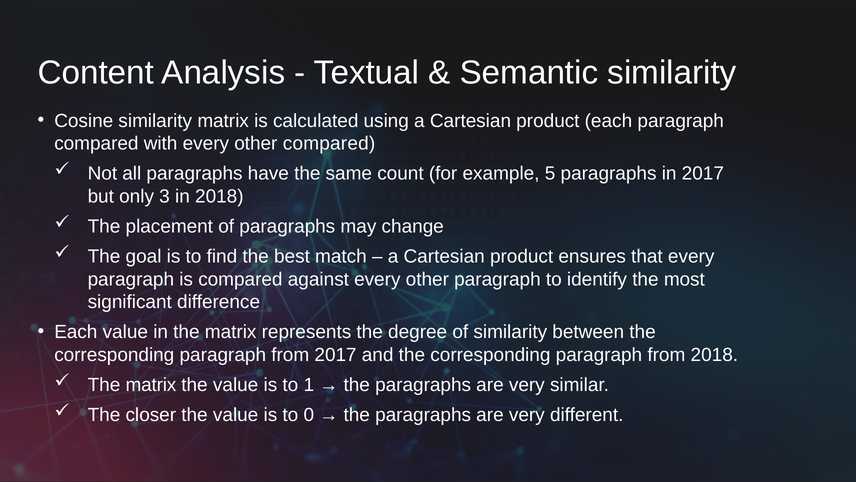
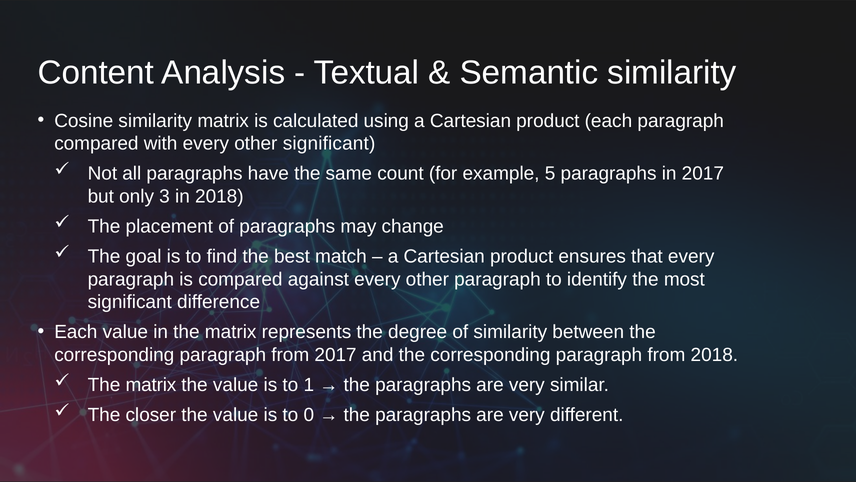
other compared: compared -> significant
